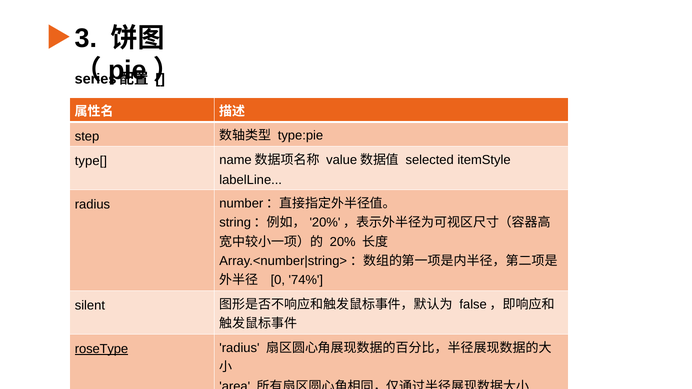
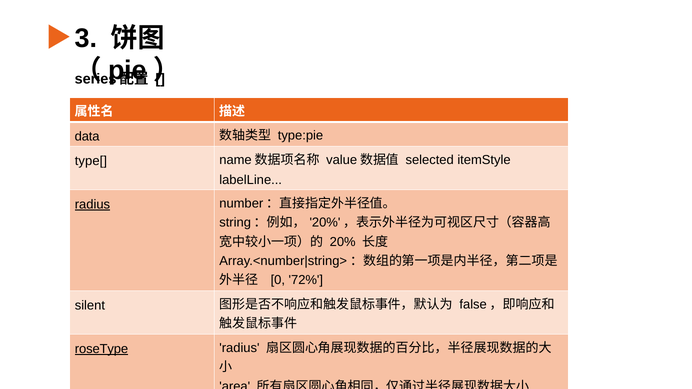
step: step -> data
radius at (92, 205) underline: none -> present
74%: 74% -> 72%
